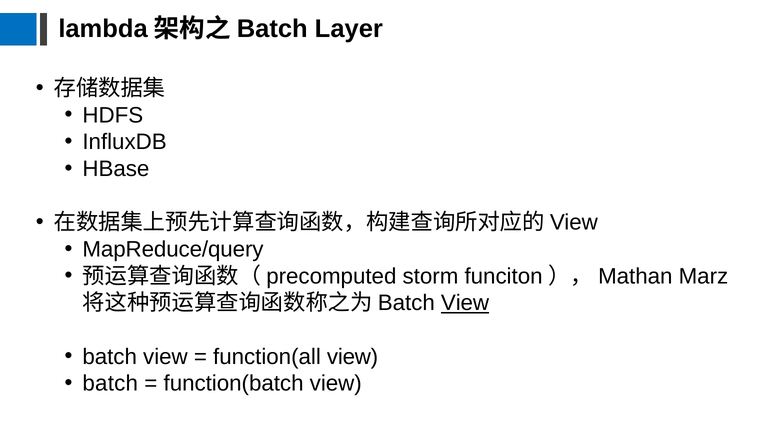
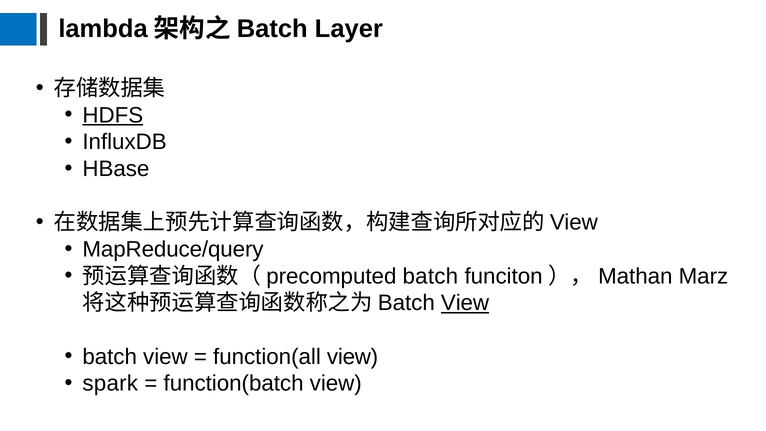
HDFS underline: none -> present
storm at (430, 276): storm -> batch
batch at (110, 383): batch -> spark
